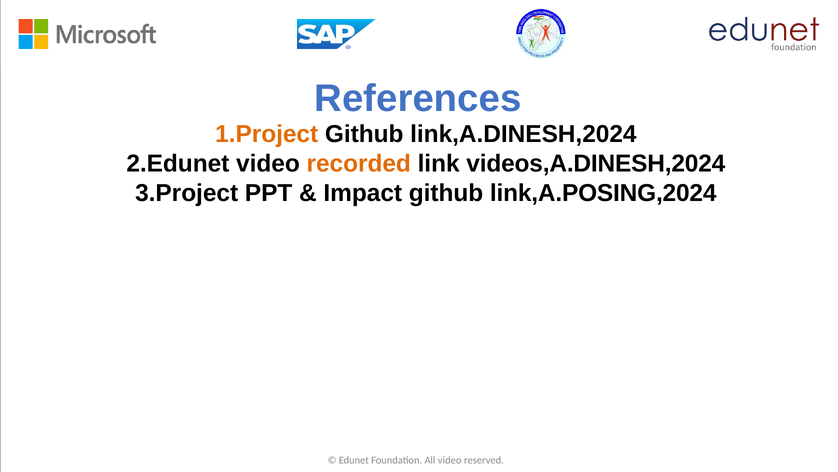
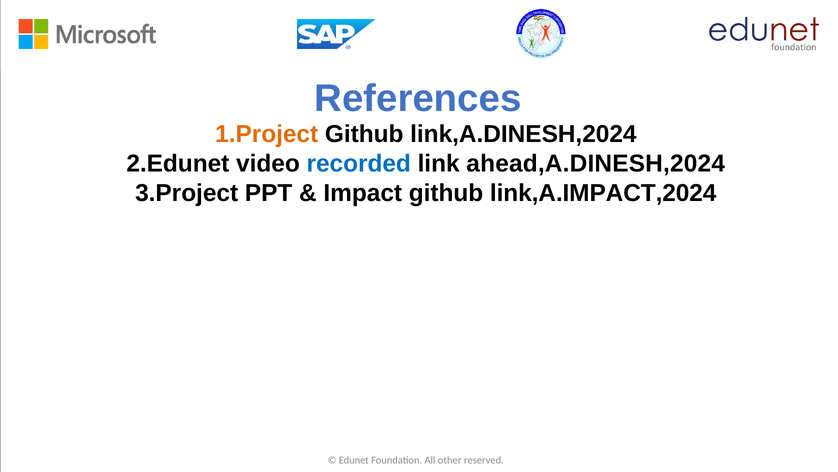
recorded colour: orange -> blue
videos,A.DINESH,2024: videos,A.DINESH,2024 -> ahead,A.DINESH,2024
link,A.POSING,2024: link,A.POSING,2024 -> link,A.IMPACT,2024
All video: video -> other
